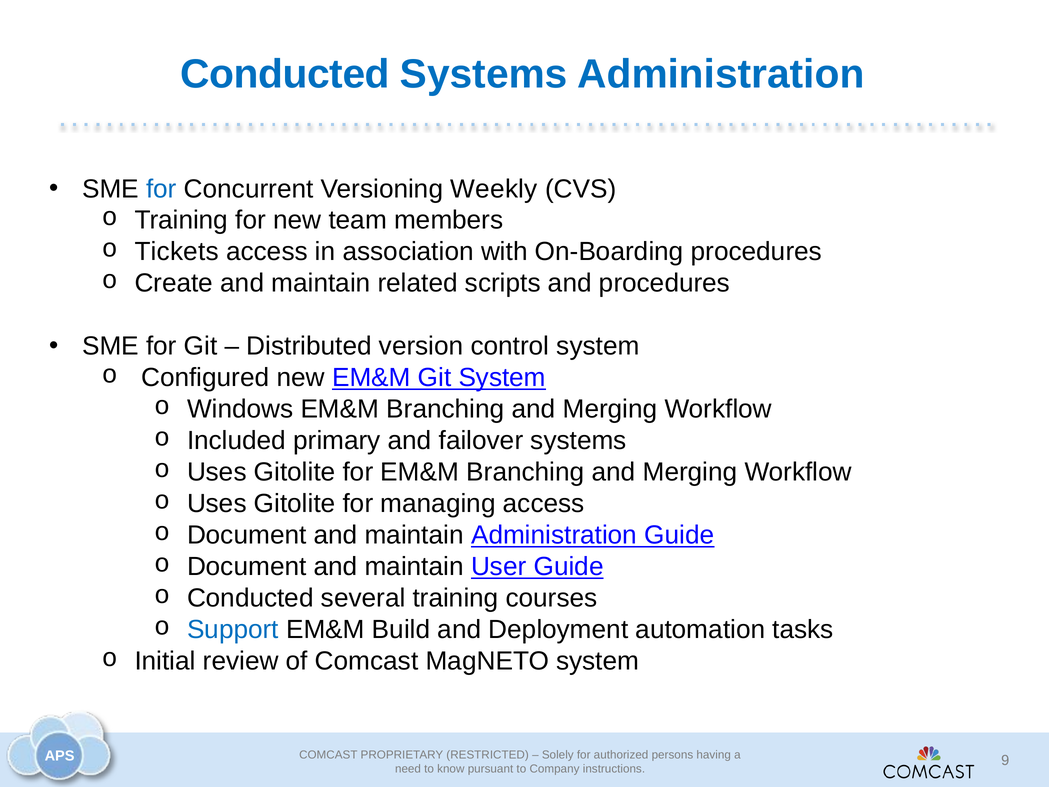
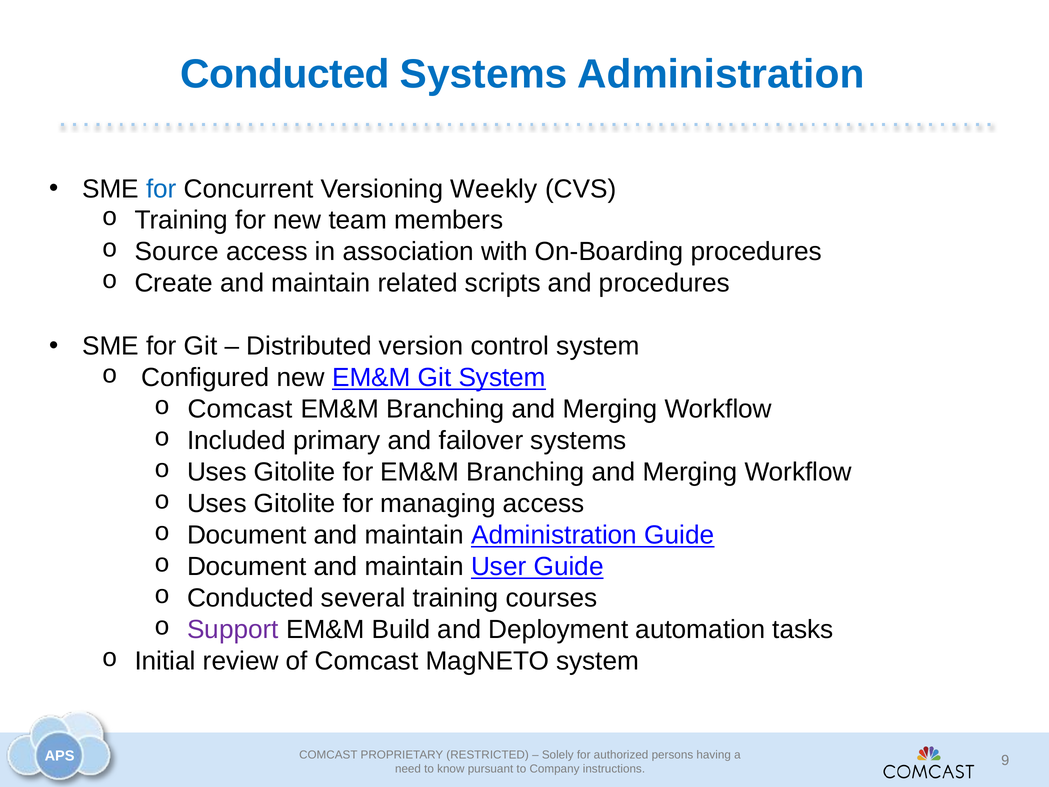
Tickets: Tickets -> Source
Windows at (240, 409): Windows -> Comcast
Support colour: blue -> purple
